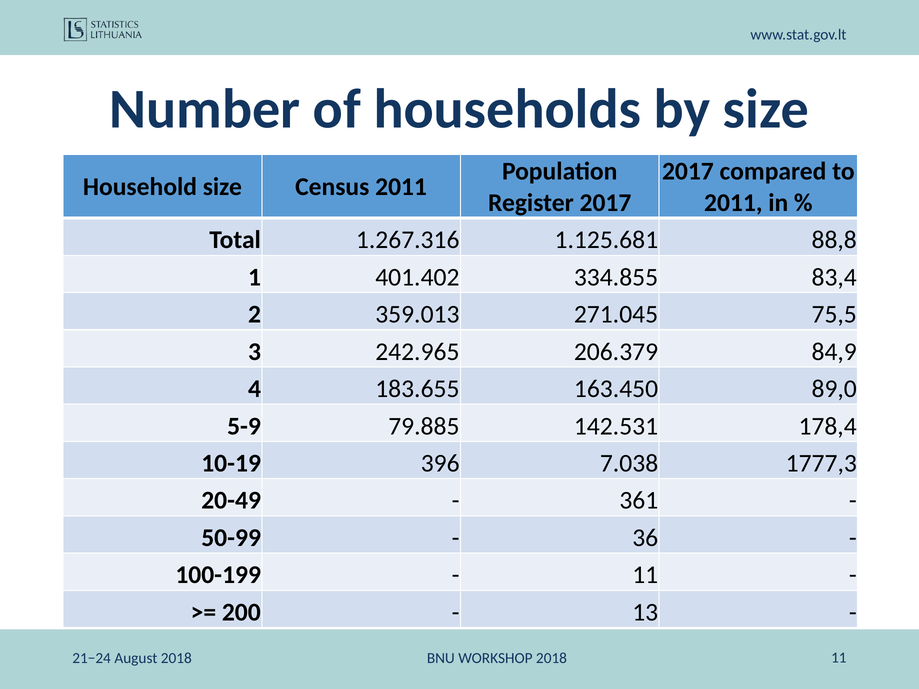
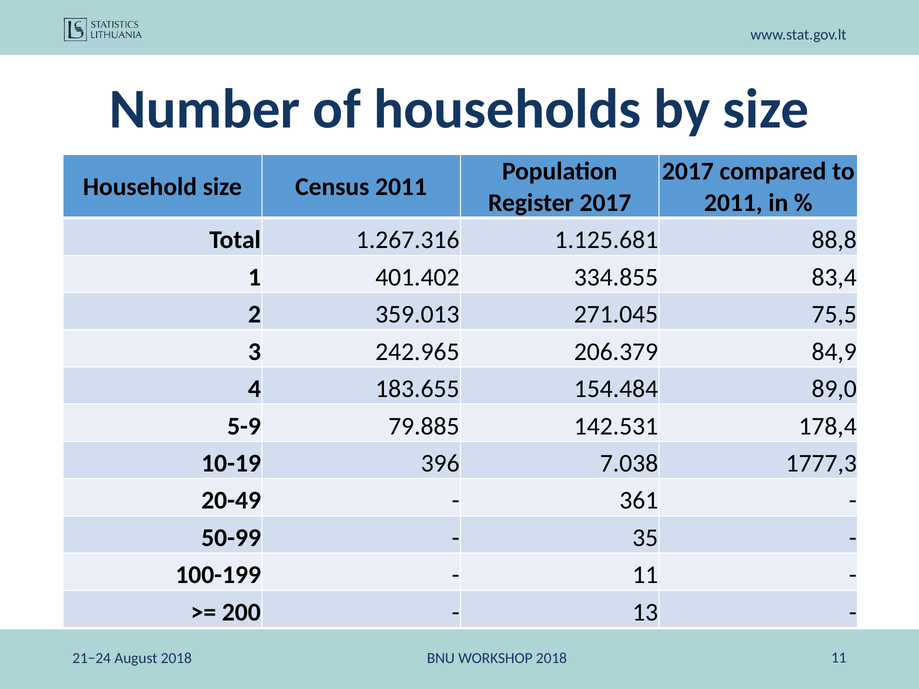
163.450: 163.450 -> 154.484
36: 36 -> 35
